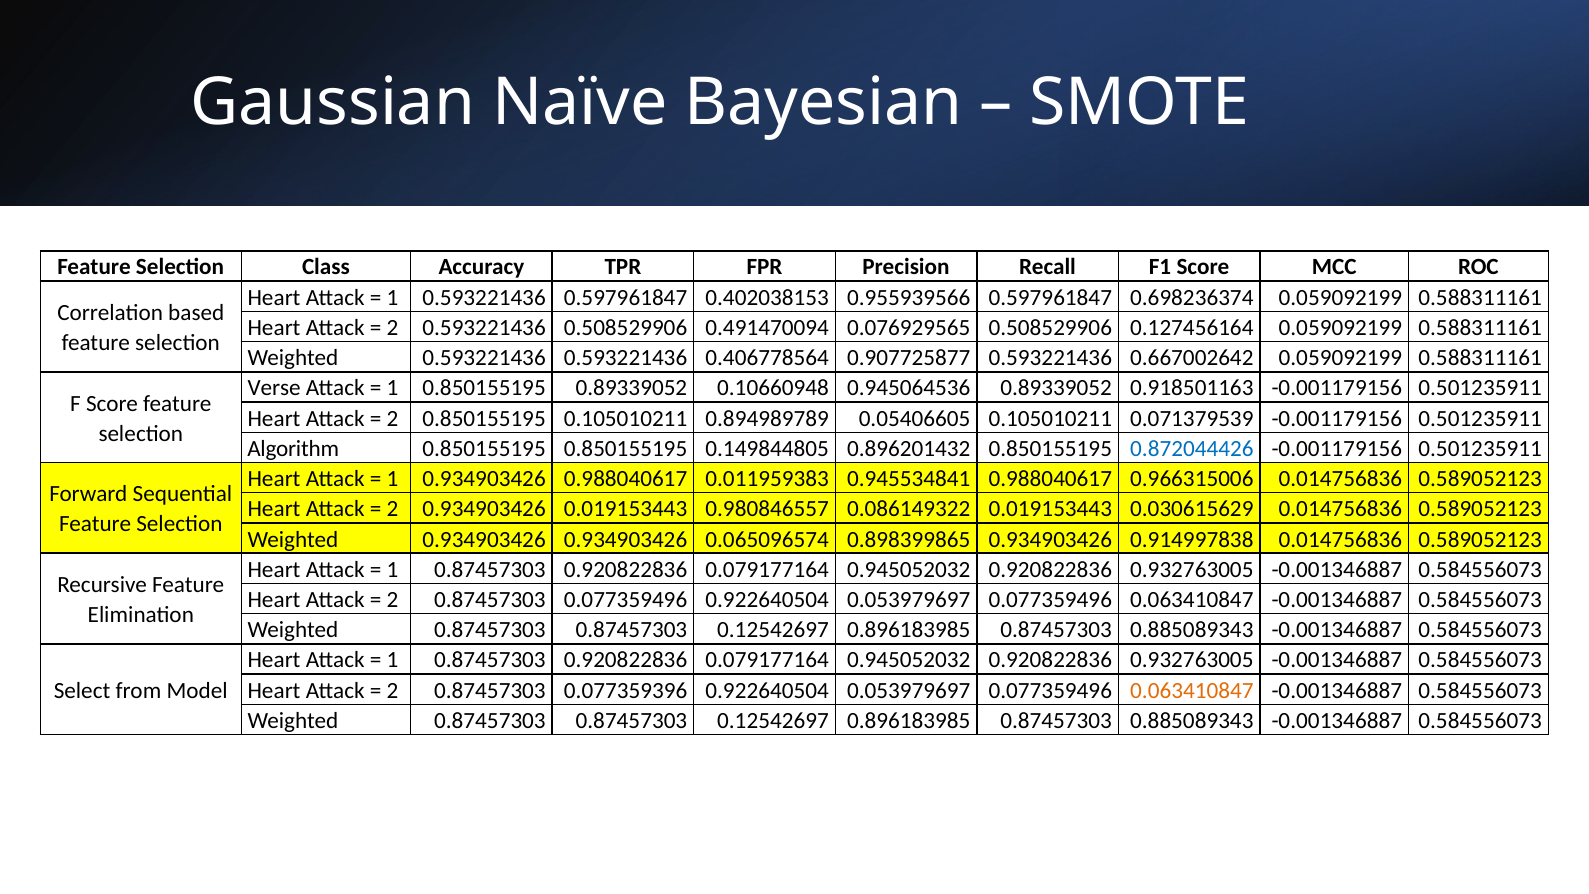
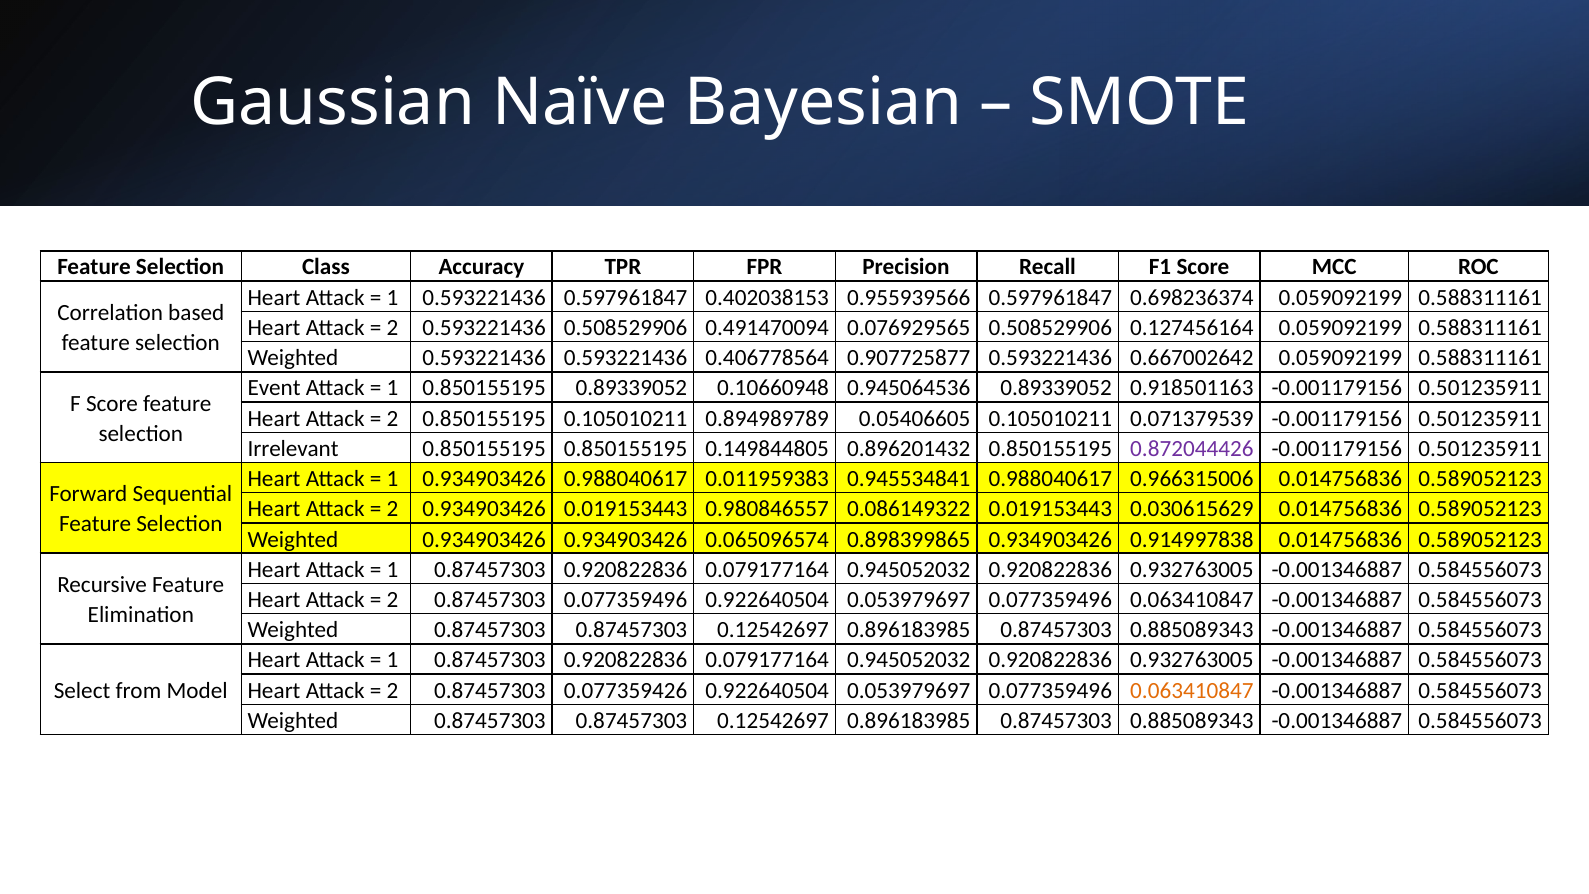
Verse: Verse -> Event
Algorithm: Algorithm -> Irrelevant
0.872044426 colour: blue -> purple
0.077359396: 0.077359396 -> 0.077359426
